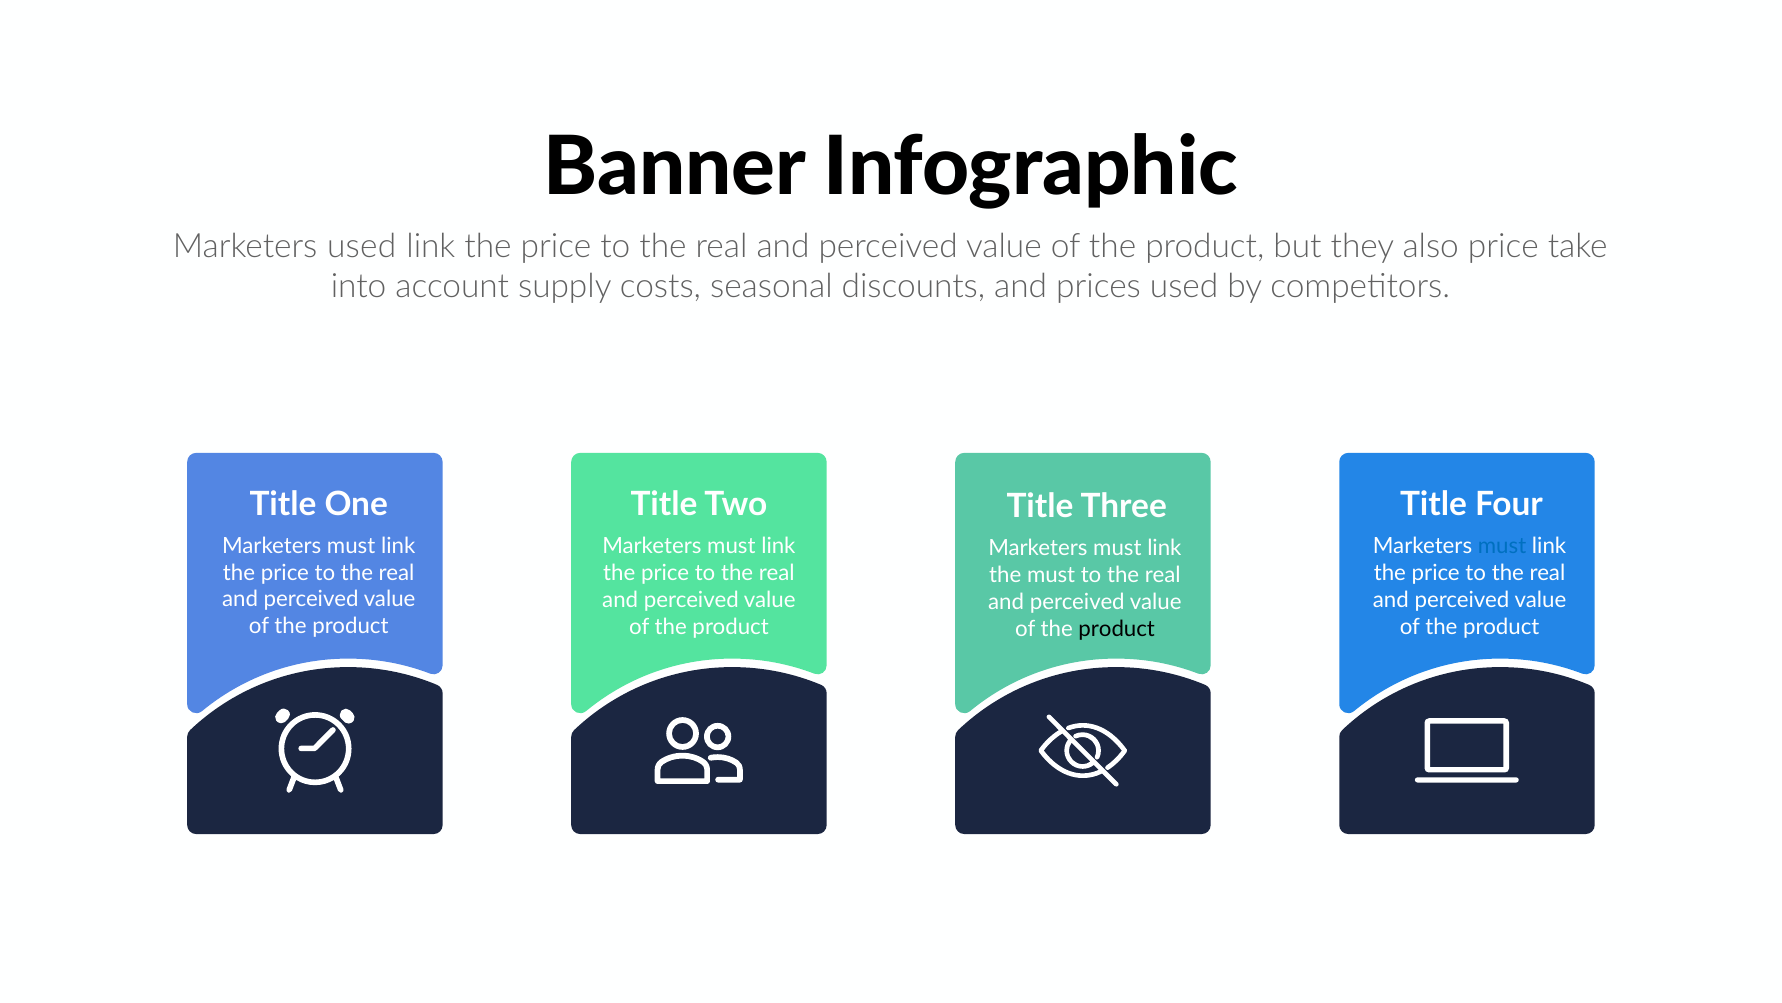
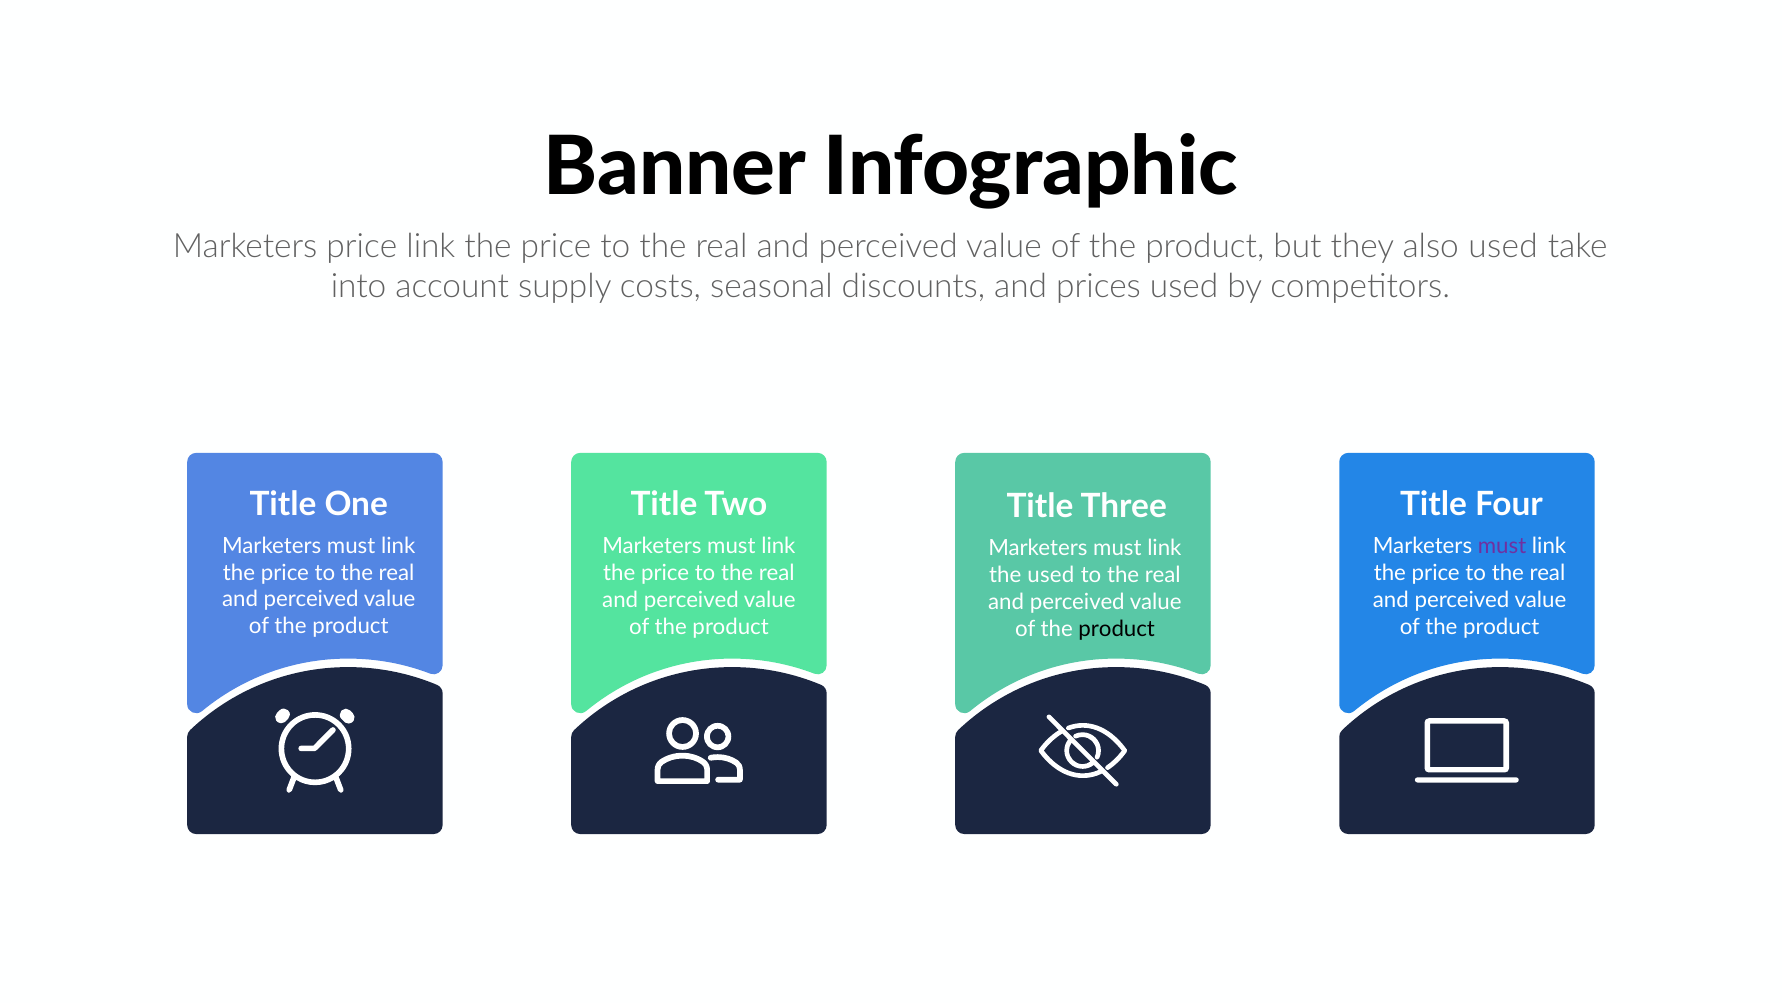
Marketers used: used -> price
also price: price -> used
must at (1502, 546) colour: blue -> purple
the must: must -> used
